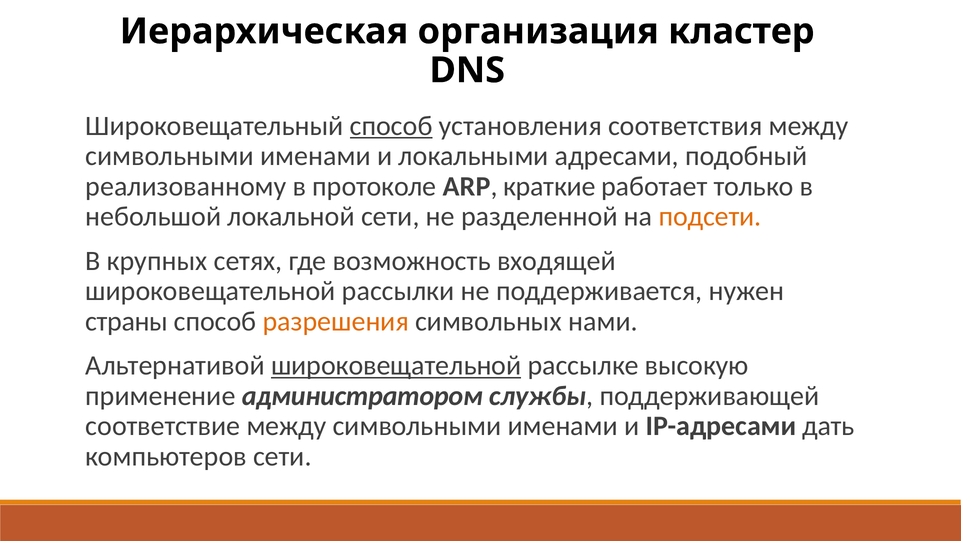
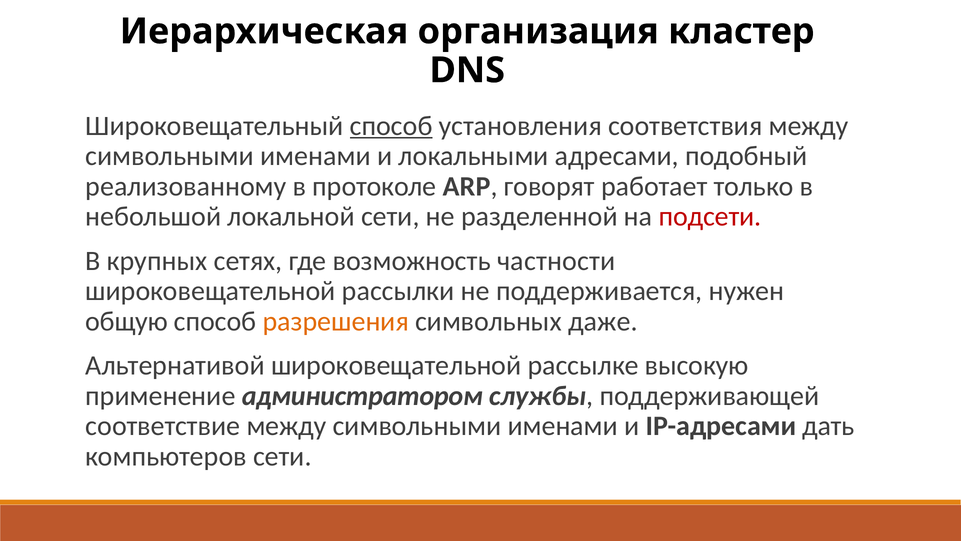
краткие: краткие -> говорят
подсети colour: orange -> red
входящей: входящей -> частности
страны: страны -> общую
нами: нами -> даже
широковещательной at (396, 365) underline: present -> none
